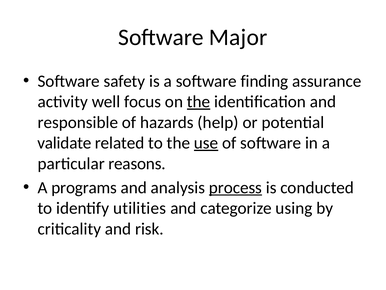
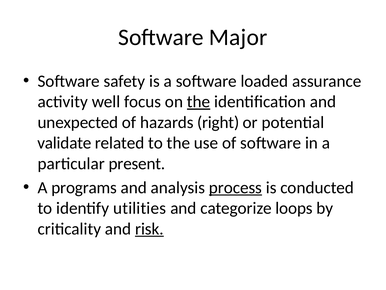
finding: finding -> loaded
responsible: responsible -> unexpected
help: help -> right
use underline: present -> none
reasons: reasons -> present
using: using -> loops
risk underline: none -> present
